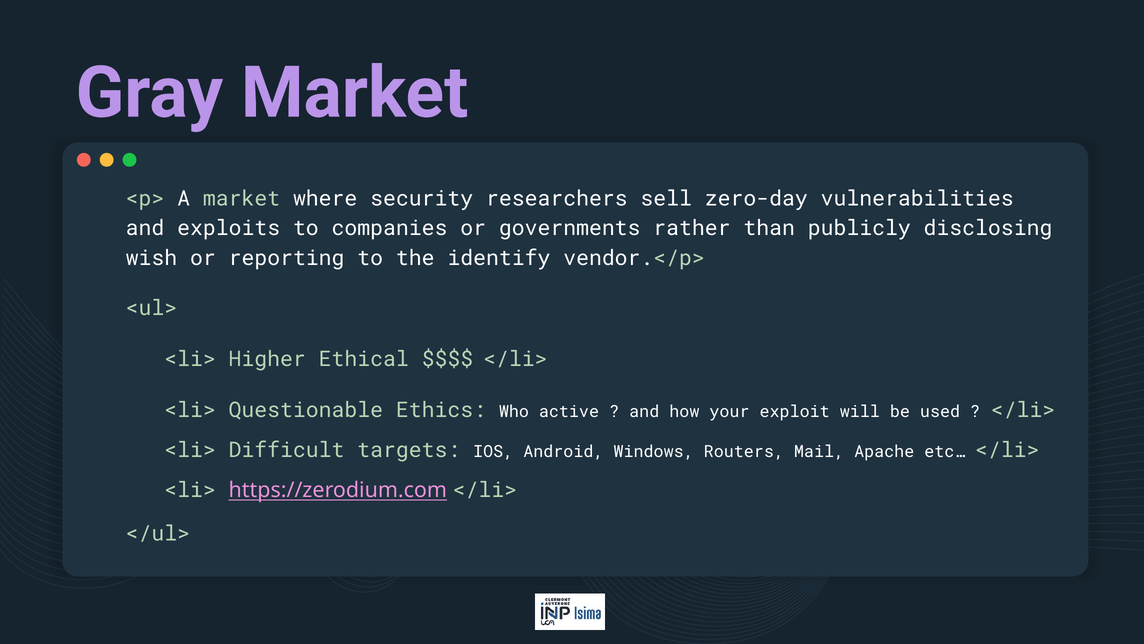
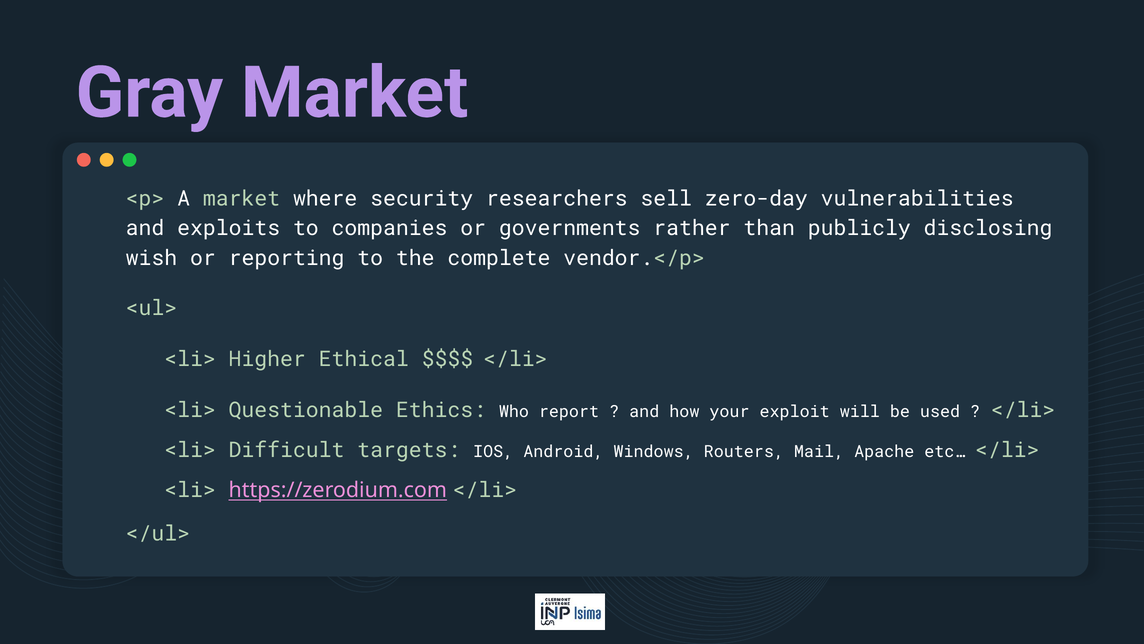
identify: identify -> complete
active: active -> report
